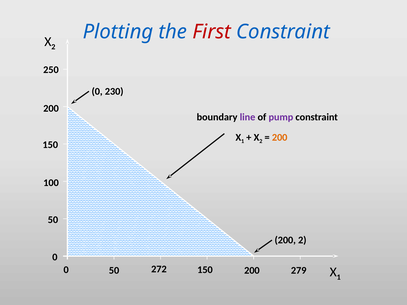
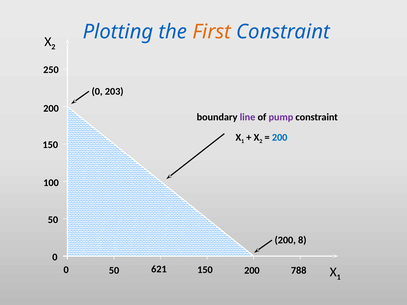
First colour: red -> orange
230: 230 -> 203
200 at (280, 137) colour: orange -> blue
200 2: 2 -> 8
272: 272 -> 621
279: 279 -> 788
